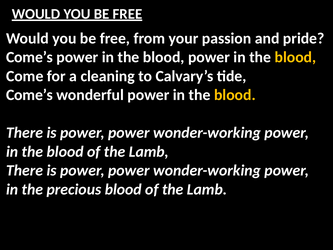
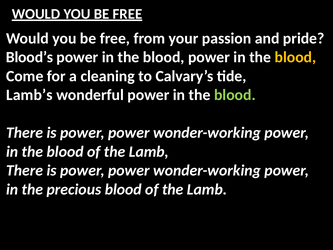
Come’s at (30, 57): Come’s -> Blood’s
Come’s at (30, 95): Come’s -> Lamb’s
blood at (235, 95) colour: yellow -> light green
